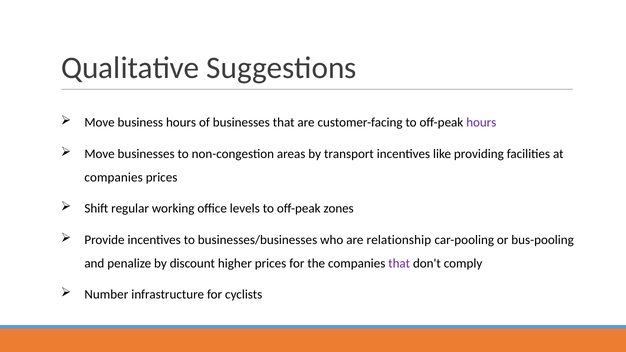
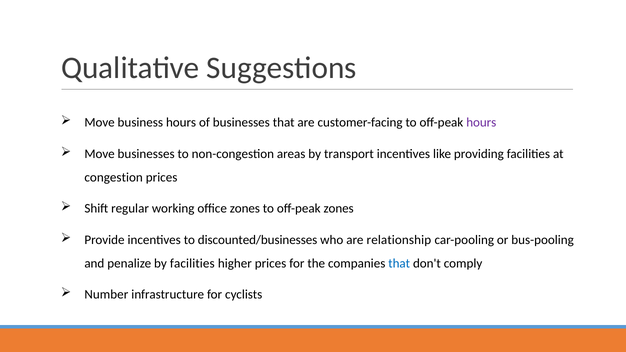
companies at (114, 177): companies -> congestion
office levels: levels -> zones
businesses/businesses: businesses/businesses -> discounted/businesses
by discount: discount -> facilities
that at (399, 263) colour: purple -> blue
